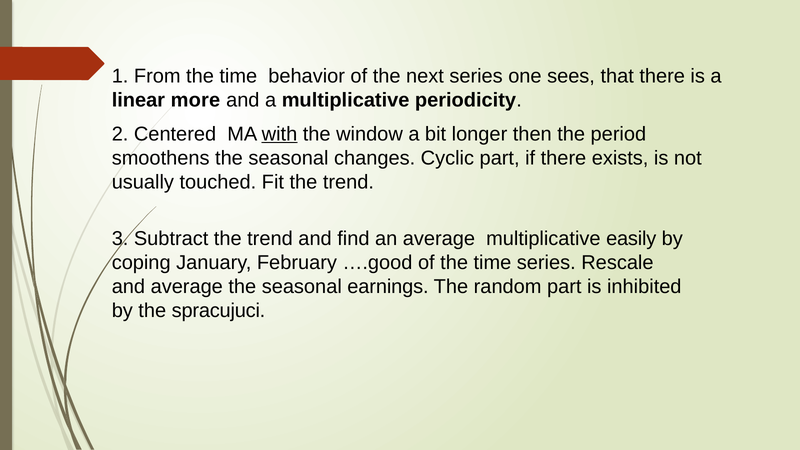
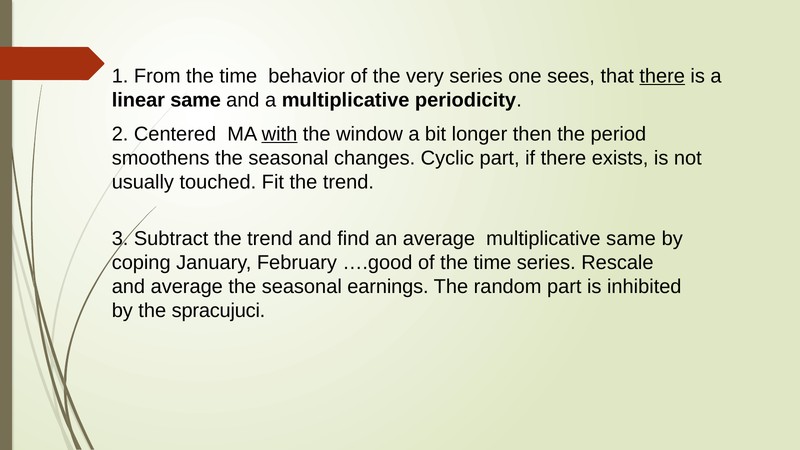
next: next -> very
there at (662, 76) underline: none -> present
linear more: more -> same
multiplicative easily: easily -> same
